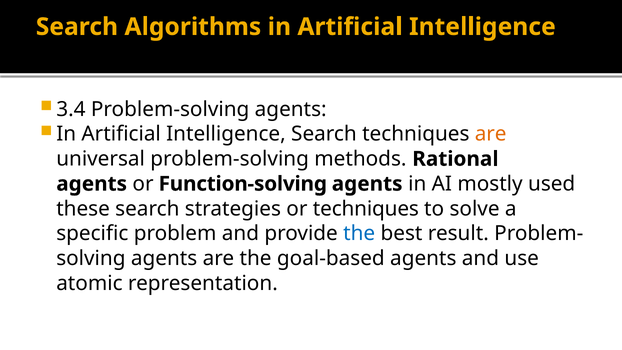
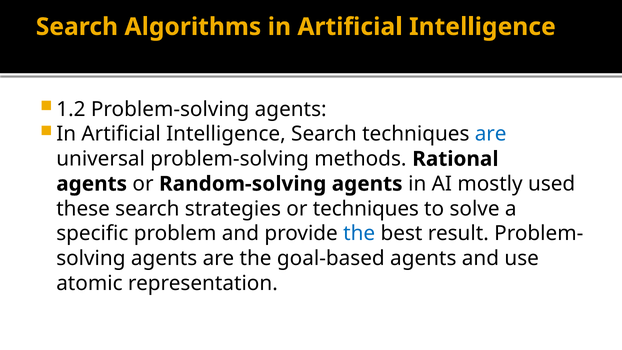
3.4: 3.4 -> 1.2
are at (491, 134) colour: orange -> blue
Function-solving: Function-solving -> Random-solving
